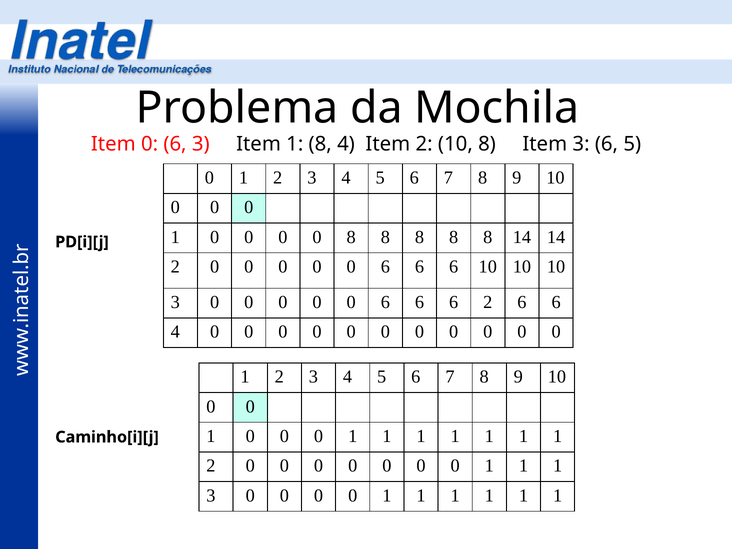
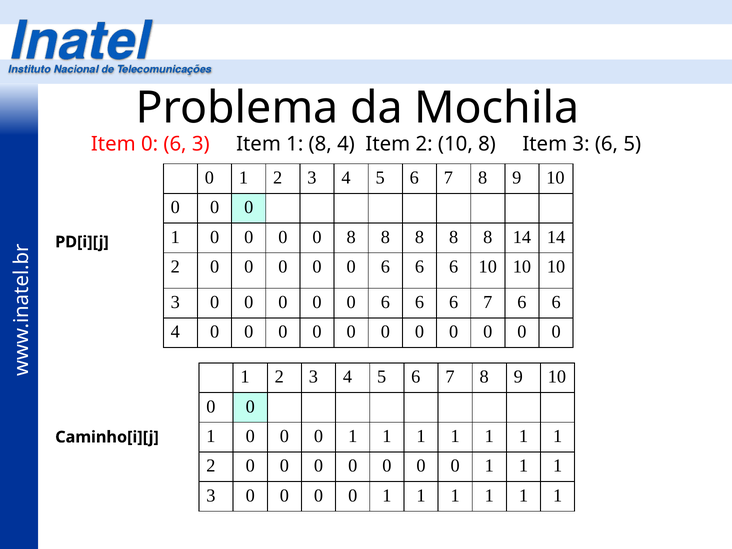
6 6 2: 2 -> 7
